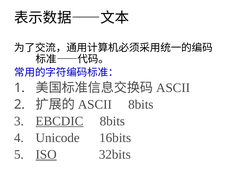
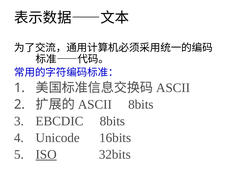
EBCDIC underline: present -> none
